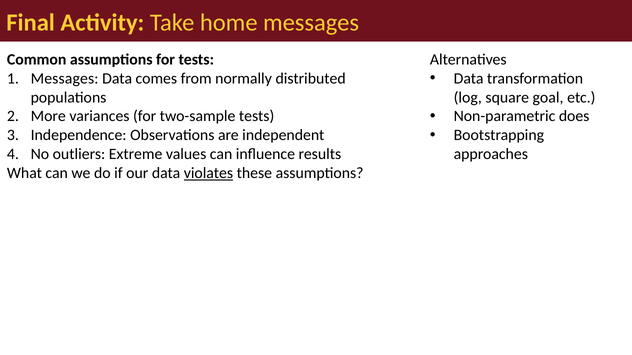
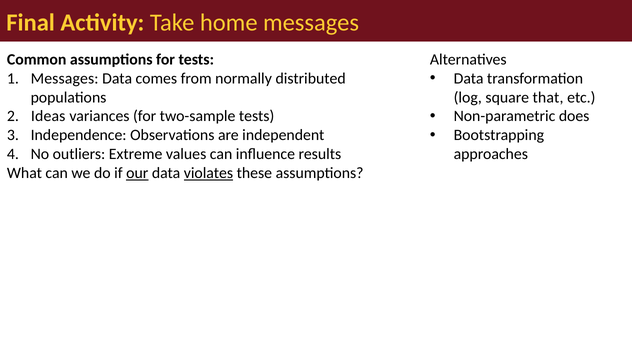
goal: goal -> that
More: More -> Ideas
our underline: none -> present
